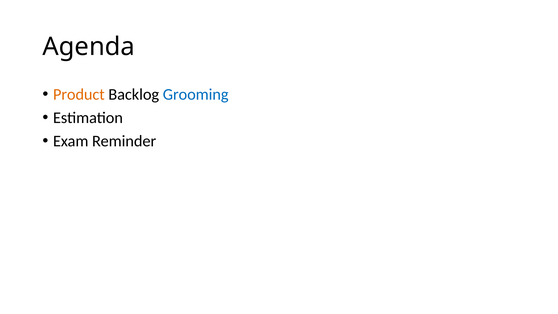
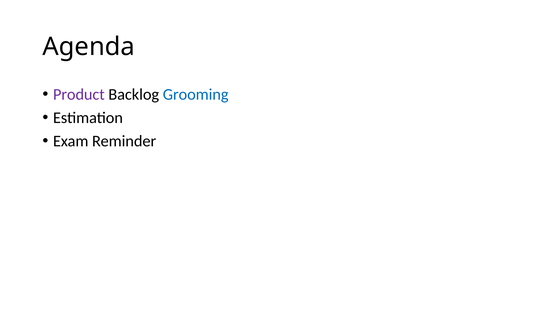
Product colour: orange -> purple
